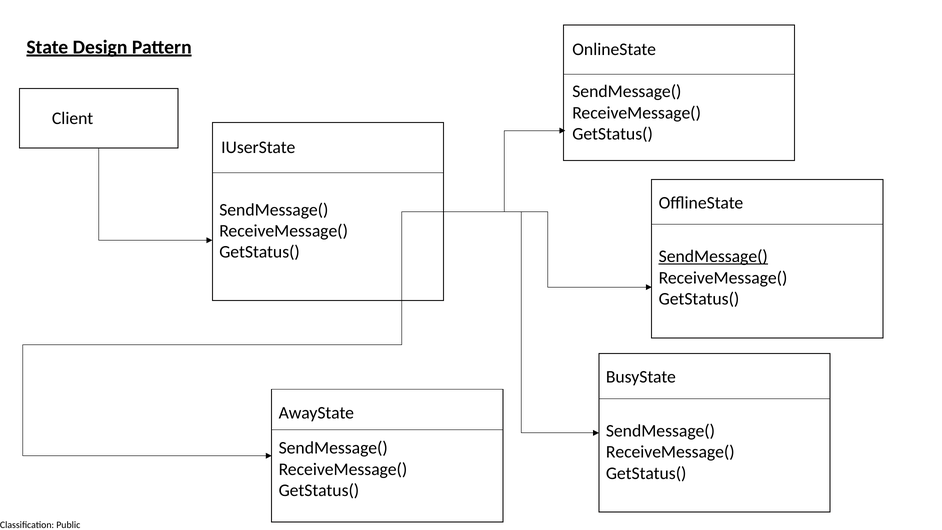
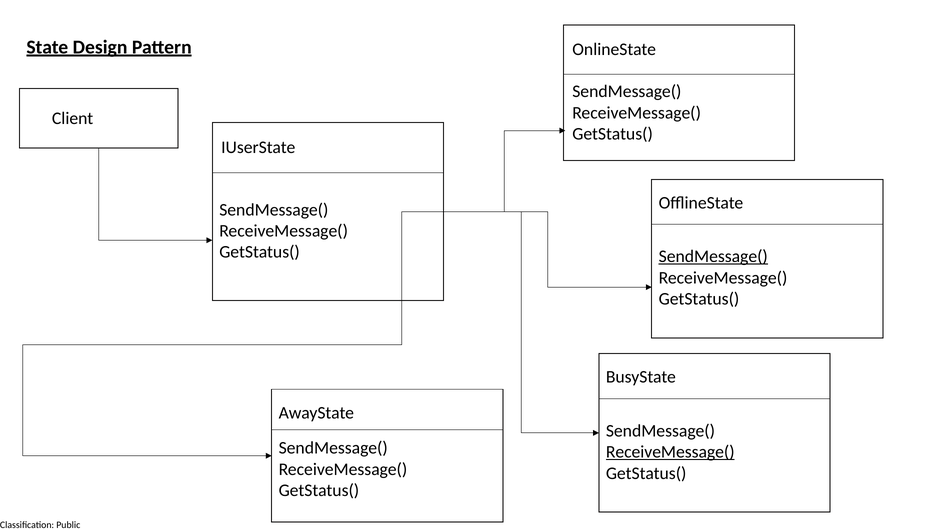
ReceiveMessage( at (670, 452) underline: none -> present
